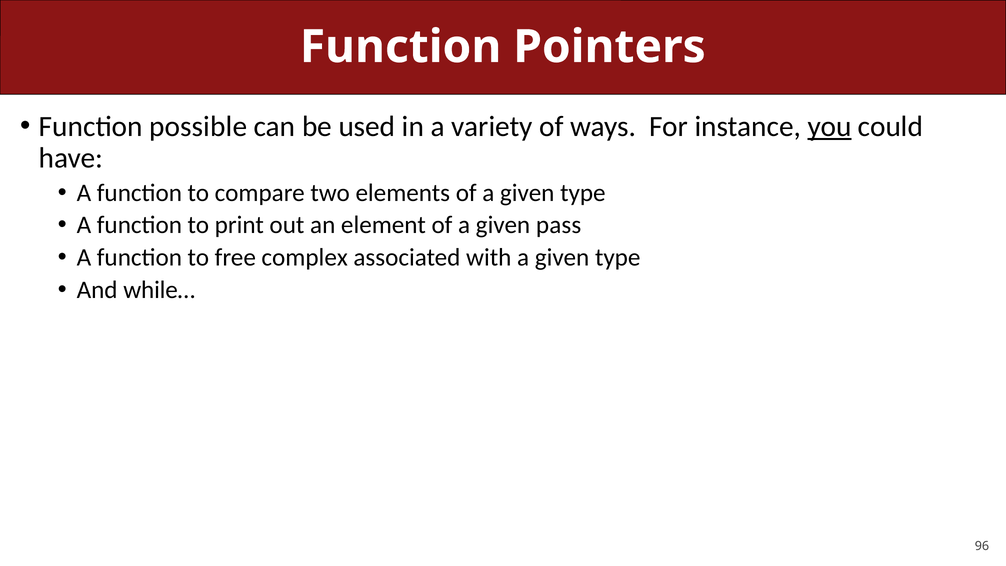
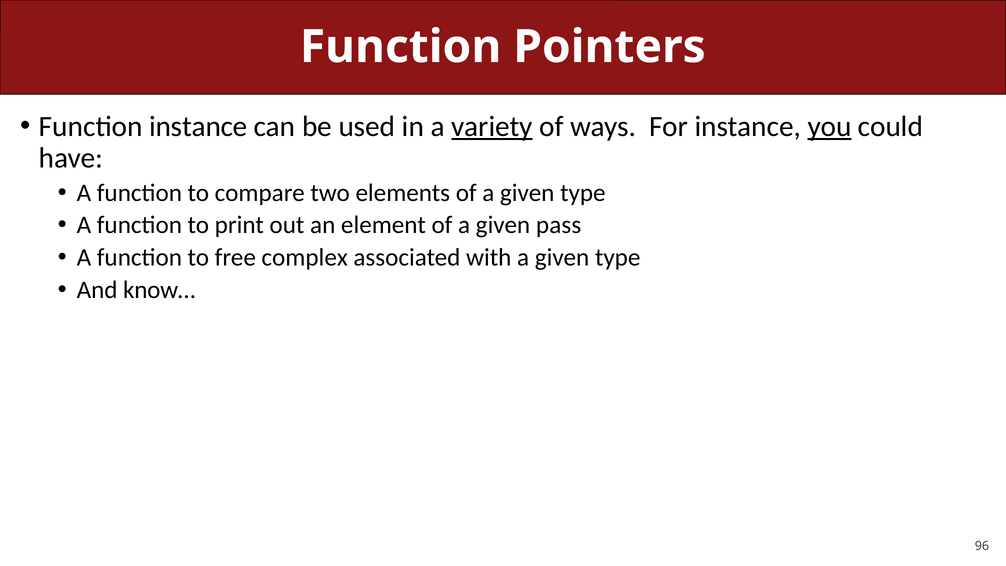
Function possible: possible -> instance
variety underline: none -> present
while…: while… -> know…
